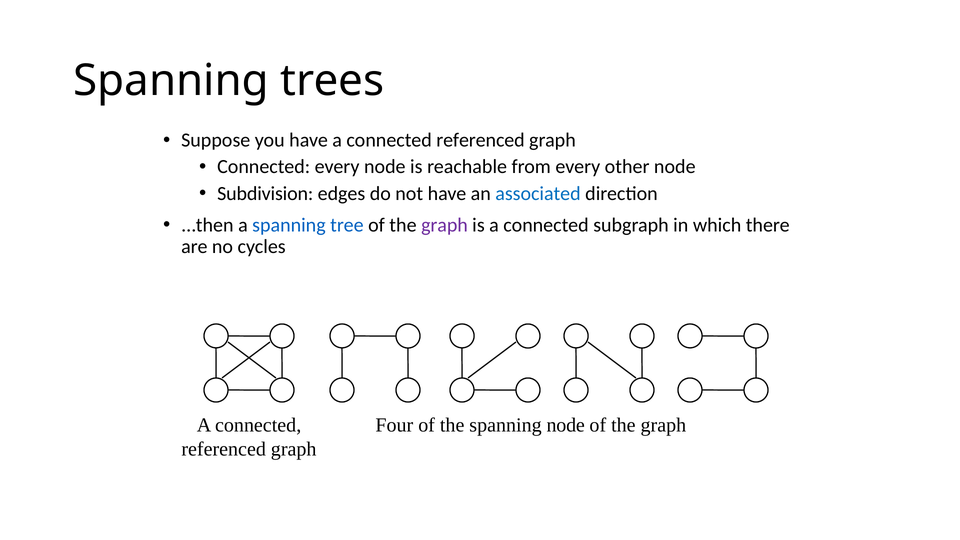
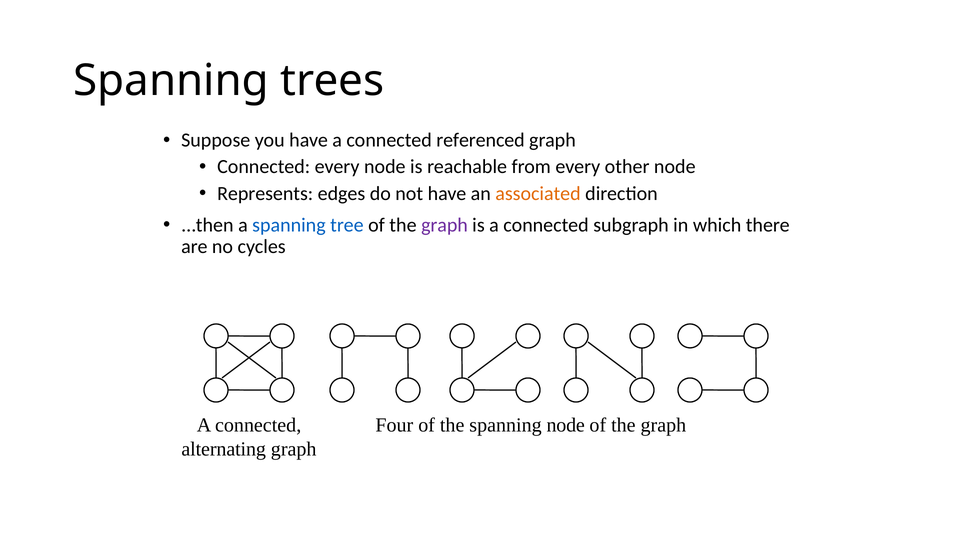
Subdivision: Subdivision -> Represents
associated colour: blue -> orange
referenced at (224, 449): referenced -> alternating
